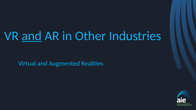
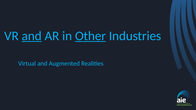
Other underline: none -> present
